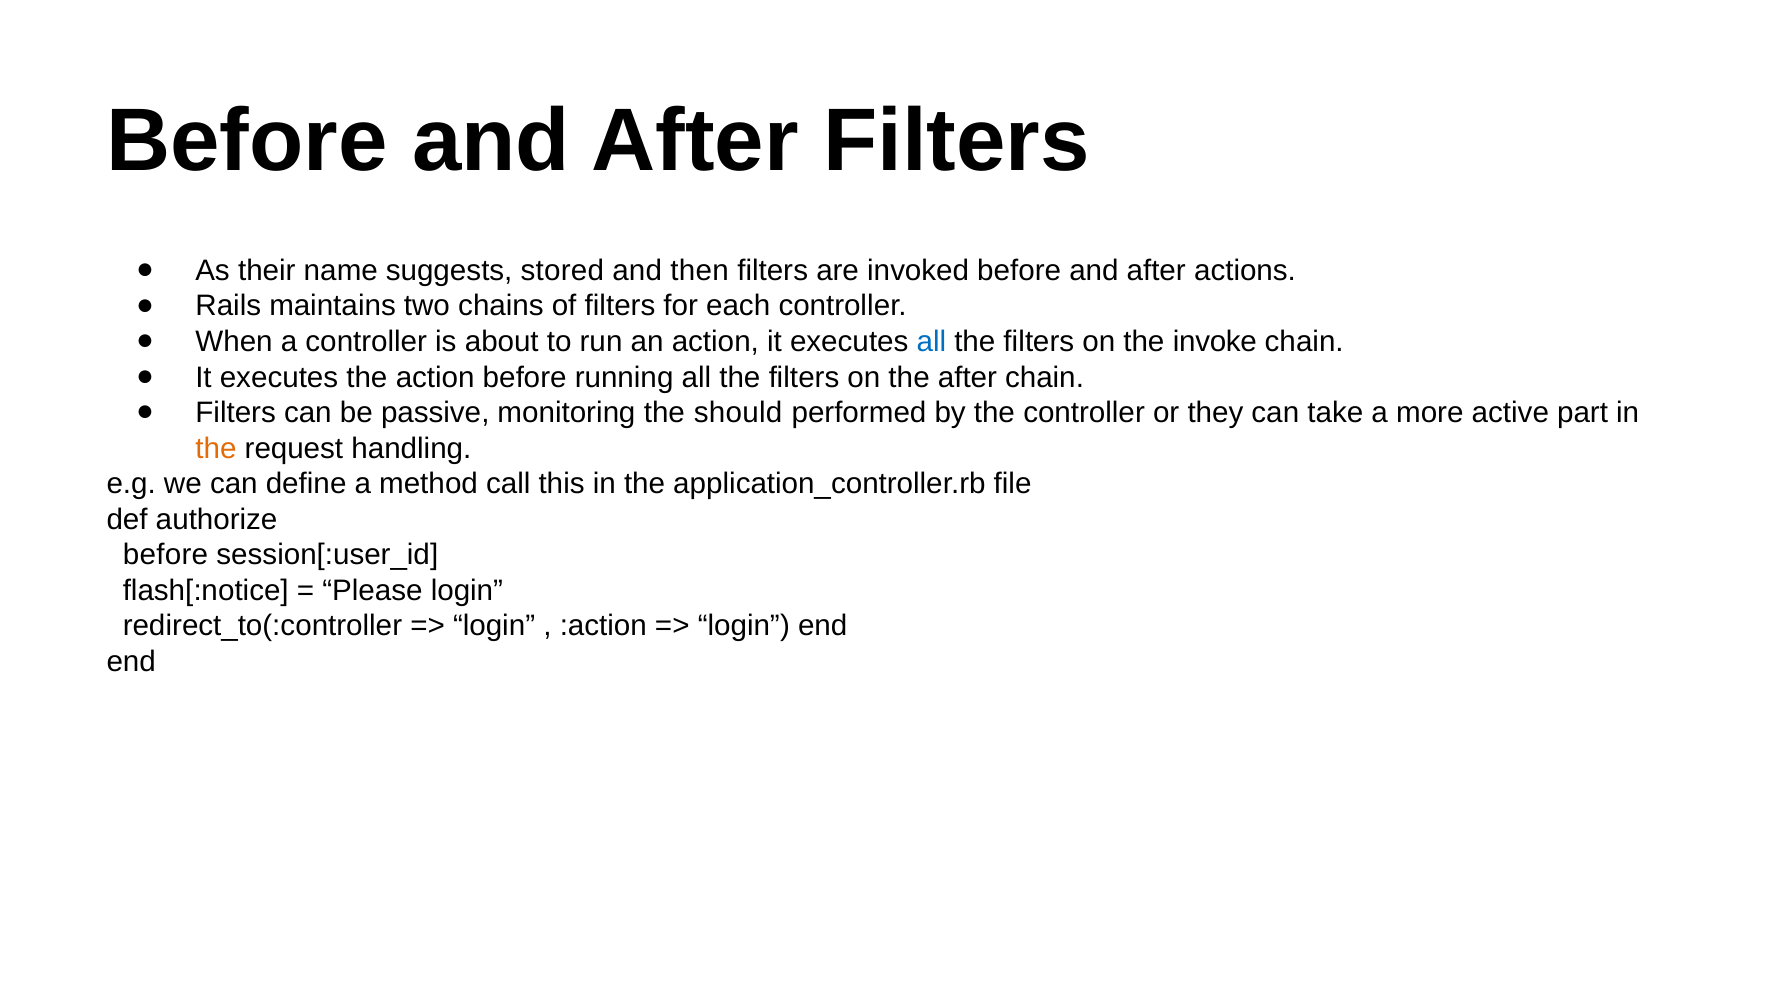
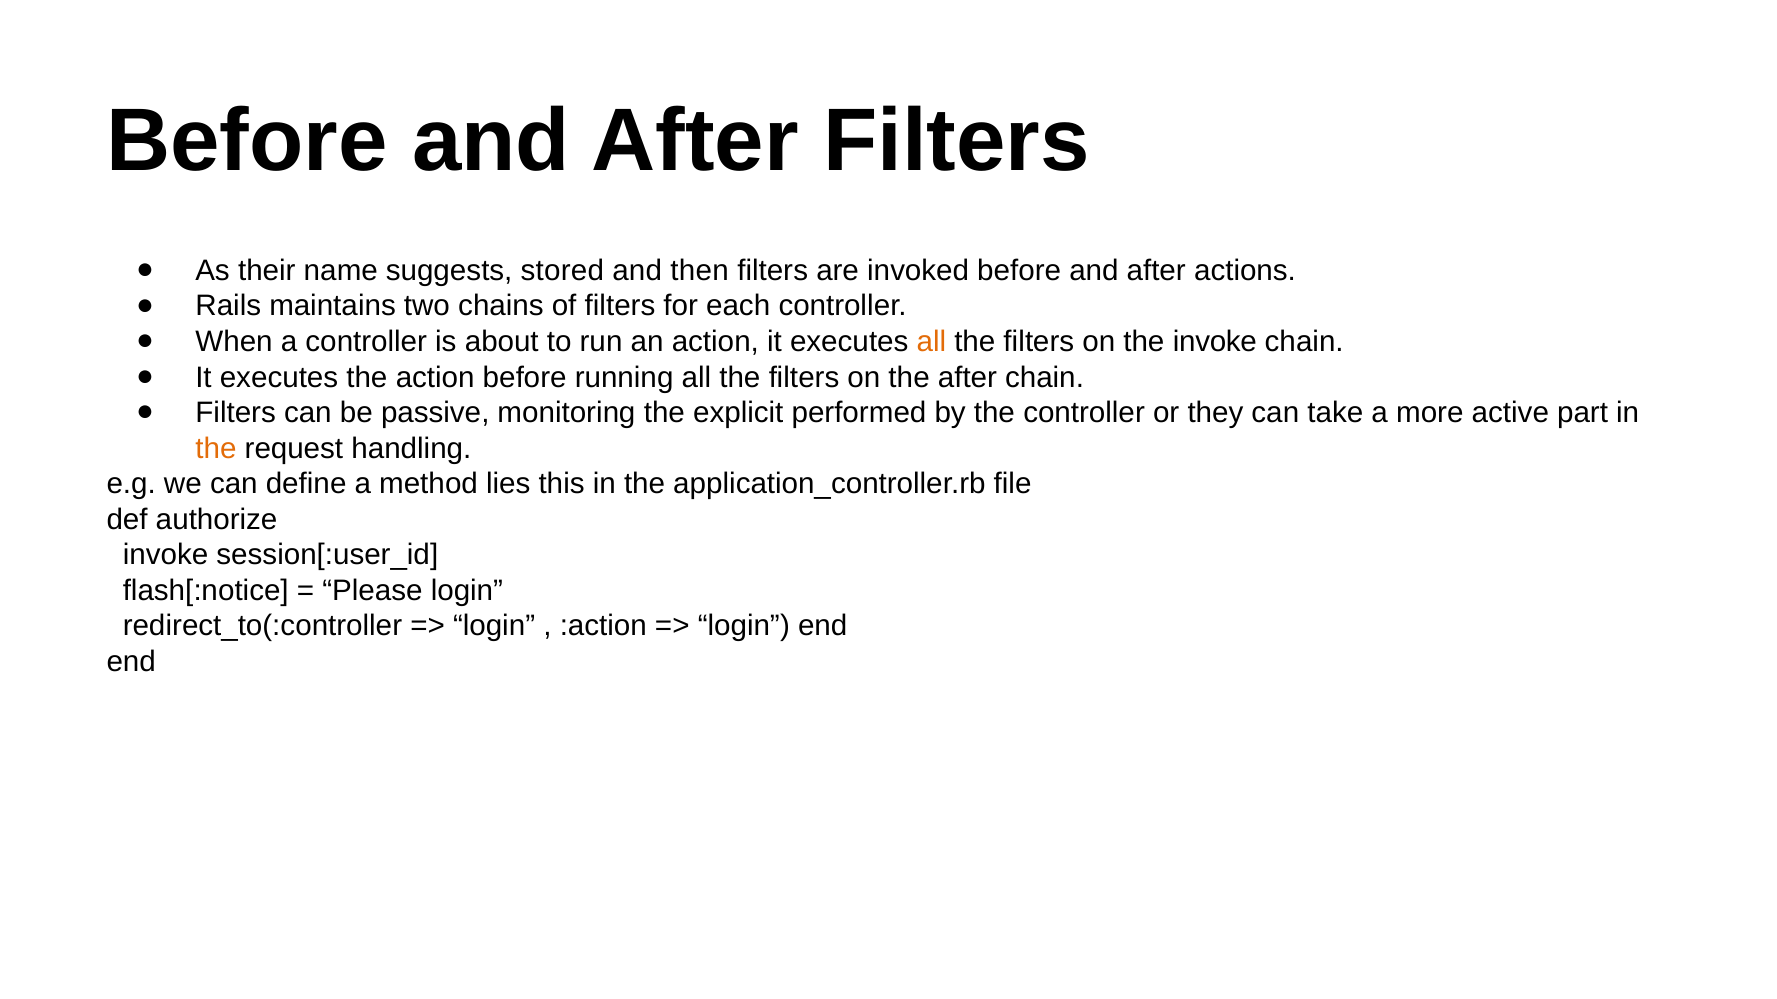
all at (931, 342) colour: blue -> orange
should: should -> explicit
call: call -> lies
before at (166, 555): before -> invoke
